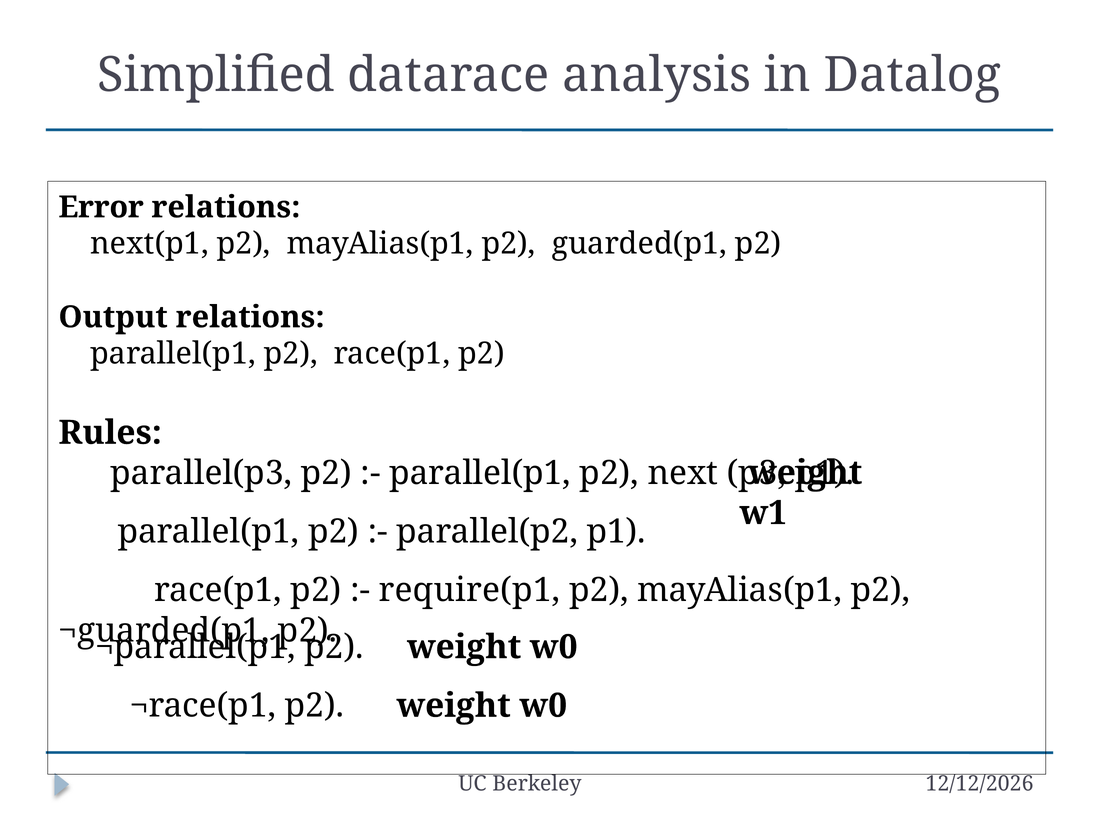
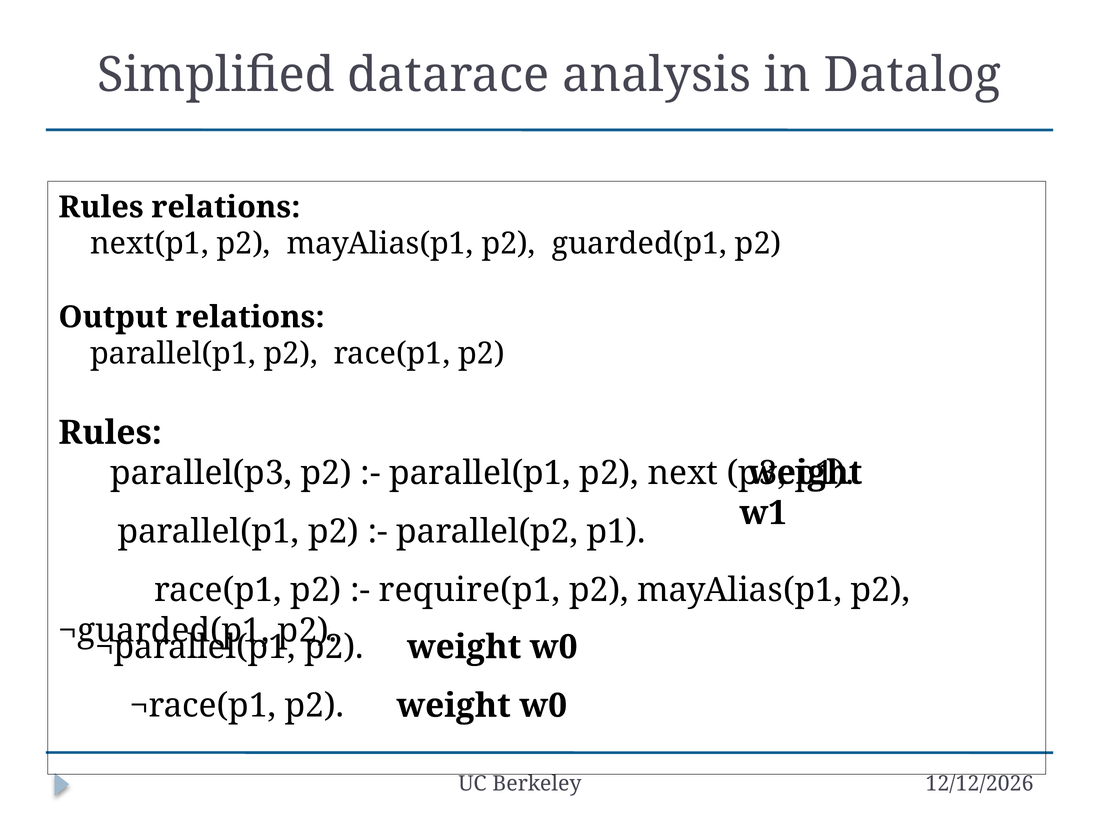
Error at (101, 207): Error -> Rules
